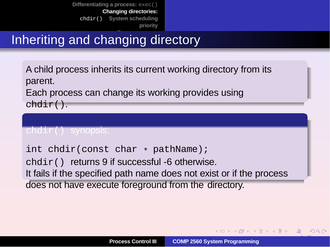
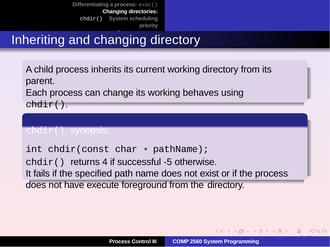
provides: provides -> behaves
9: 9 -> 4
-6: -6 -> -5
